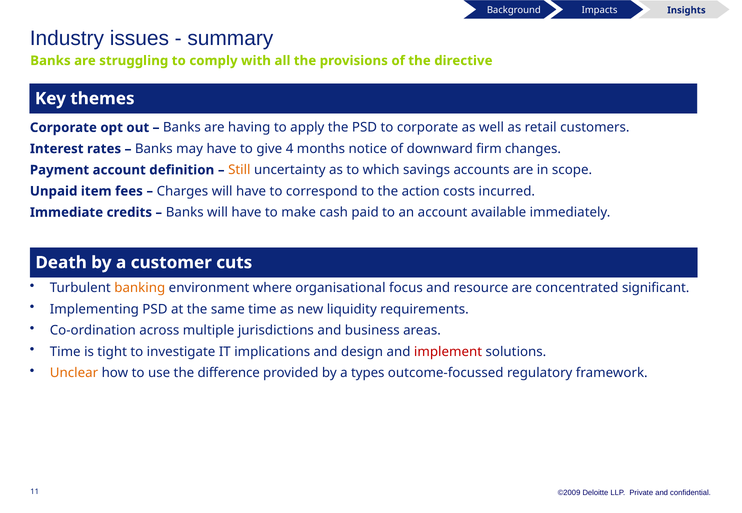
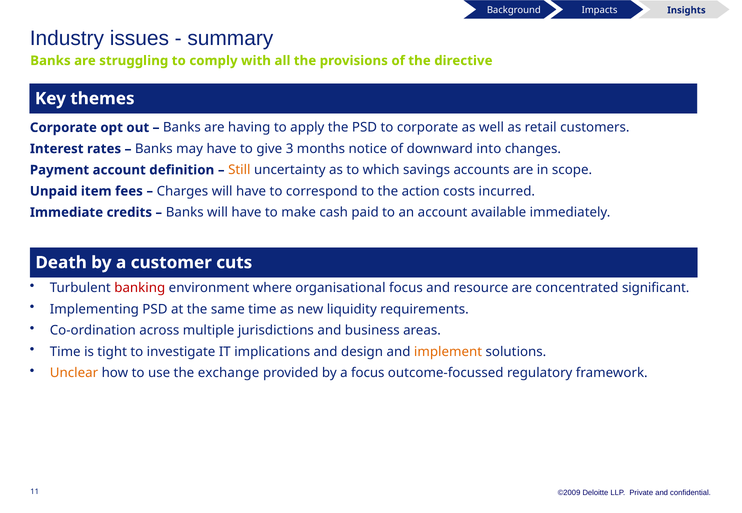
4: 4 -> 3
firm: firm -> into
banking colour: orange -> red
implement colour: red -> orange
difference: difference -> exchange
a types: types -> focus
